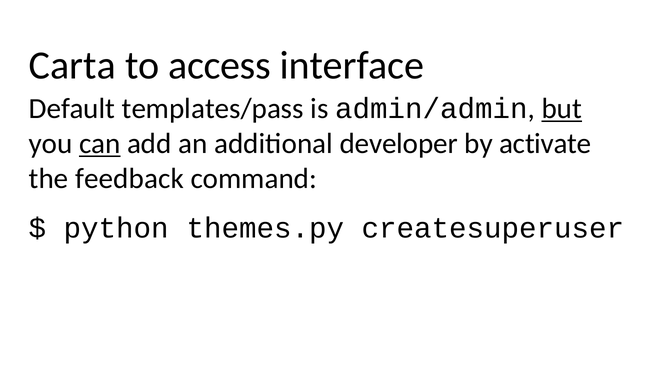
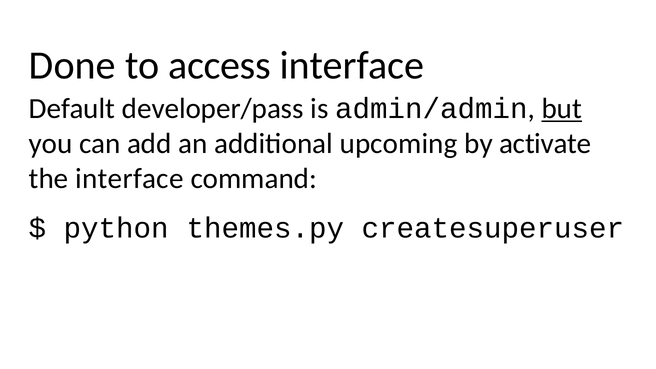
Carta: Carta -> Done
templates/pass: templates/pass -> developer/pass
can underline: present -> none
developer: developer -> upcoming
the feedback: feedback -> interface
